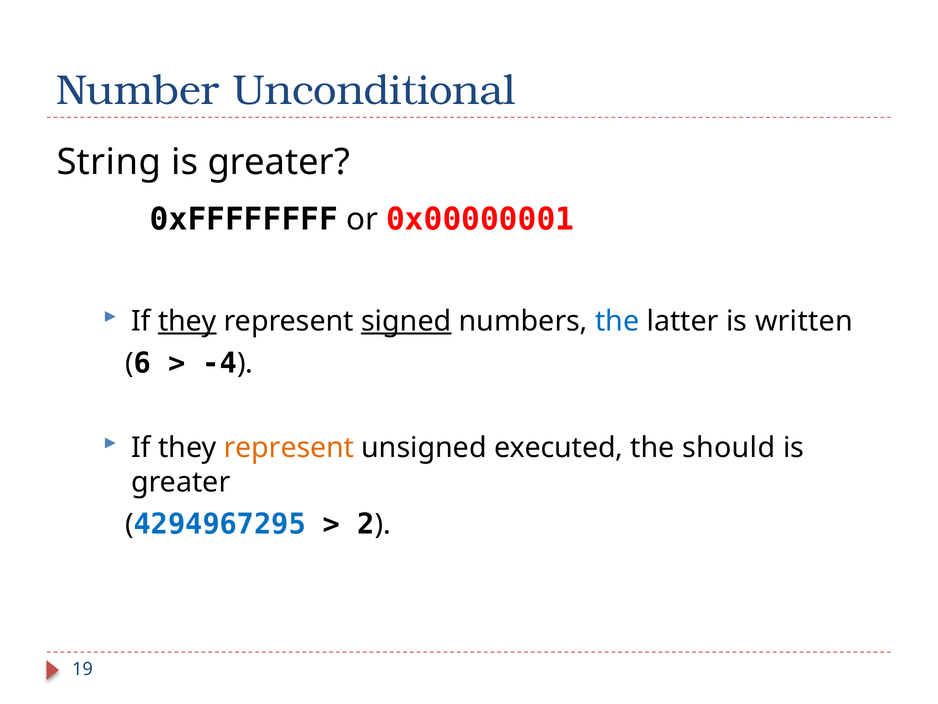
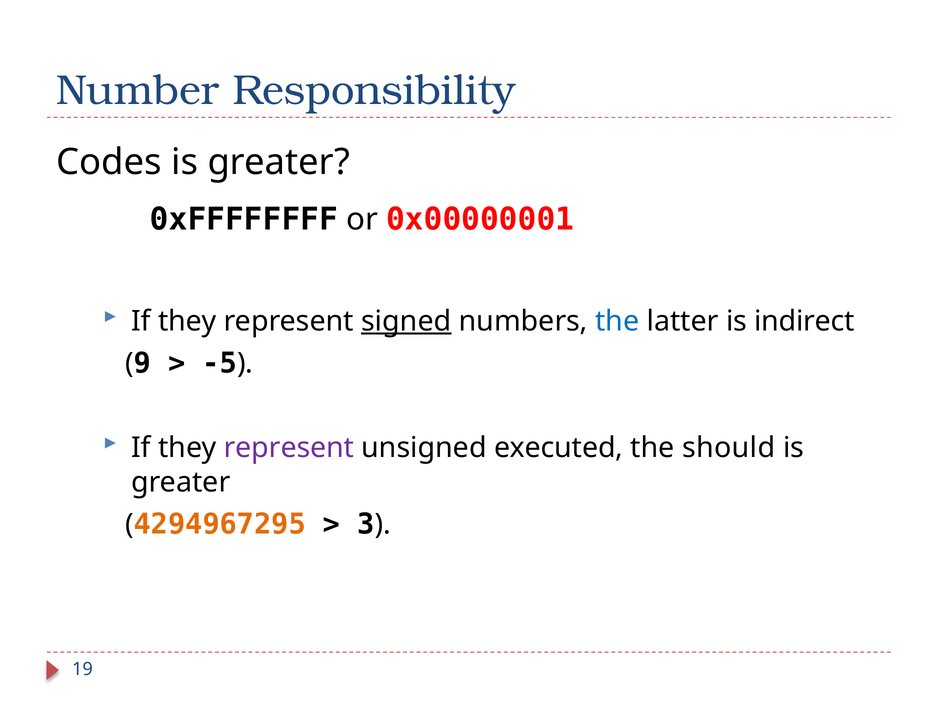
Unconditional: Unconditional -> Responsibility
String: String -> Codes
they at (187, 321) underline: present -> none
written: written -> indirect
6: 6 -> 9
-4: -4 -> -5
represent at (289, 447) colour: orange -> purple
4294967295 colour: blue -> orange
2: 2 -> 3
